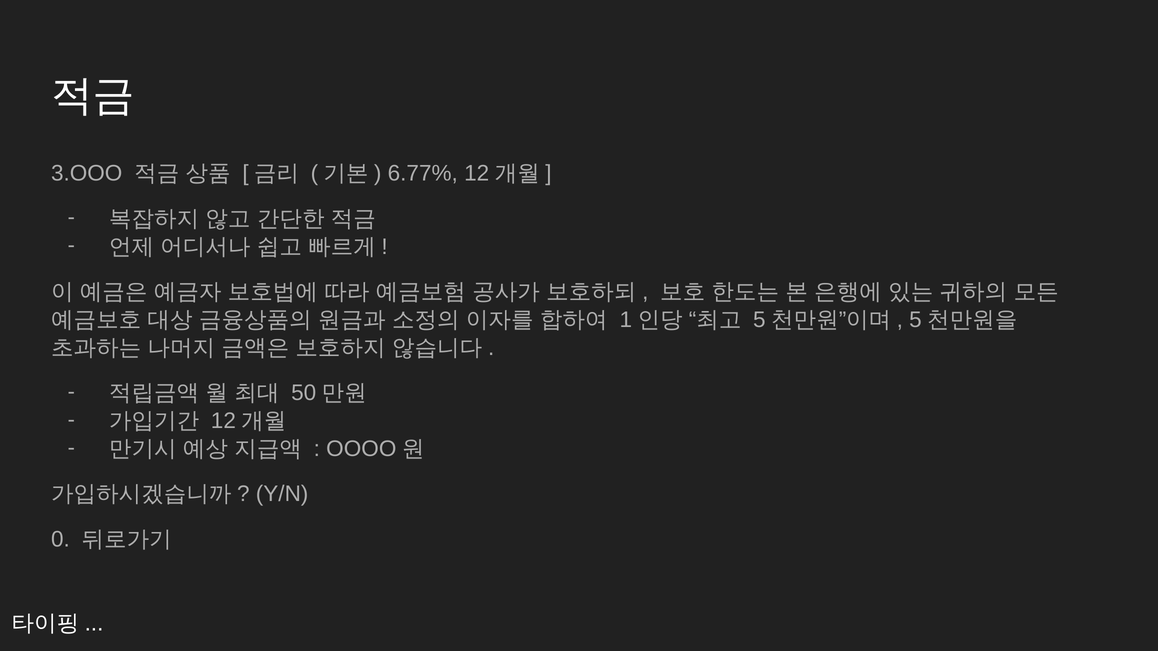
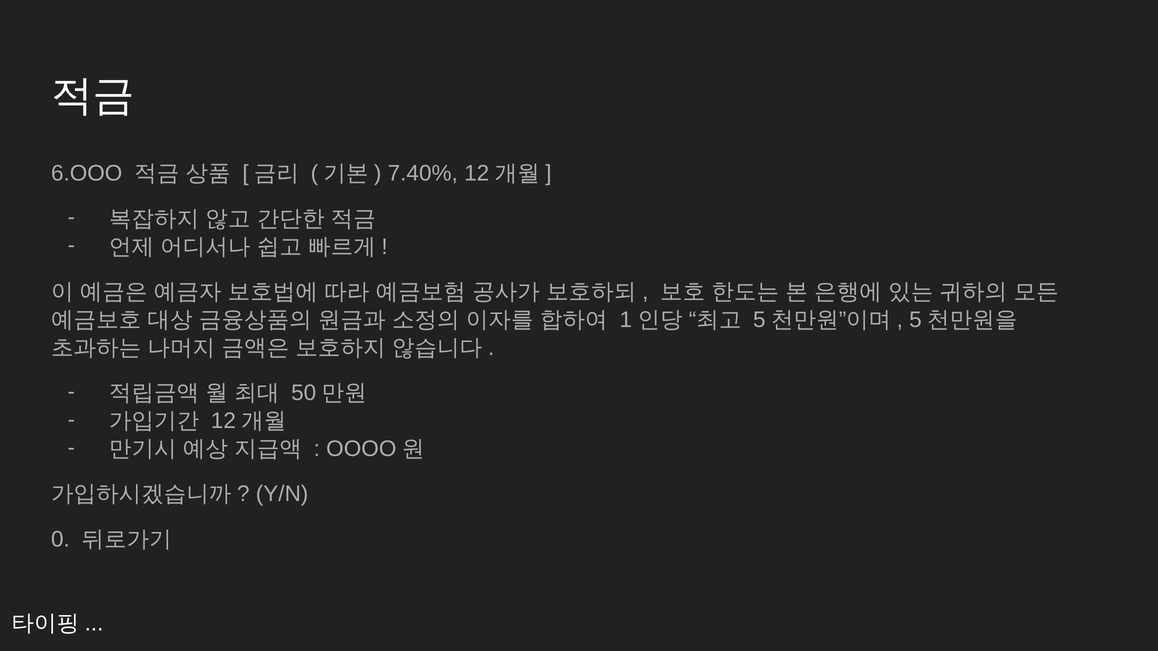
3.OOO: 3.OOO -> 6.OOO
6.77%: 6.77% -> 7.40%
